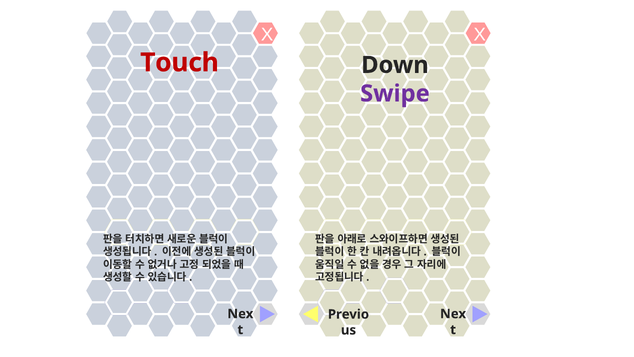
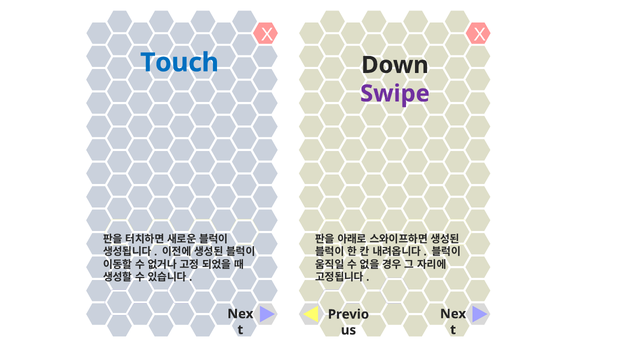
Touch colour: red -> blue
